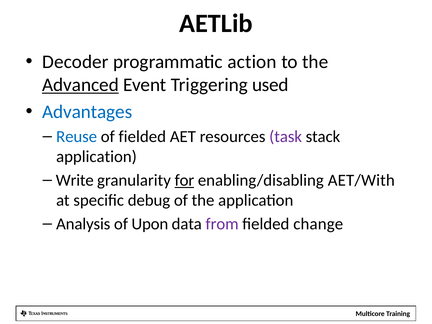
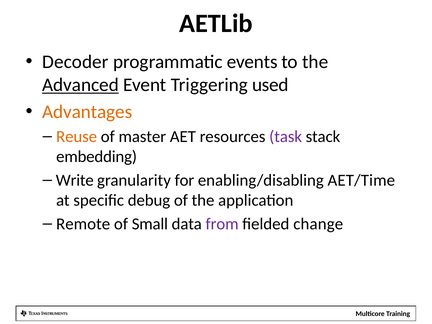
action: action -> events
Advantages colour: blue -> orange
Reuse colour: blue -> orange
of fielded: fielded -> master
application at (96, 157): application -> embedding
for underline: present -> none
AET/With: AET/With -> AET/Time
Analysis: Analysis -> Remote
Upon: Upon -> Small
